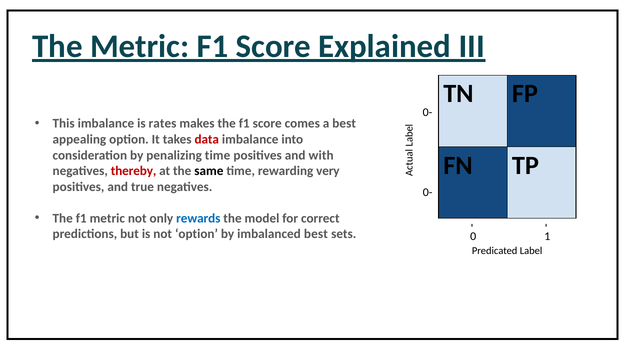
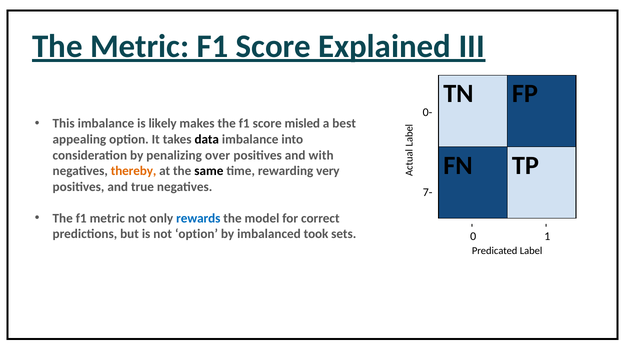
rates: rates -> likely
comes: comes -> misled
data colour: red -> black
penalizing time: time -> over
thereby colour: red -> orange
0- at (428, 193): 0- -> 7-
imbalanced best: best -> took
